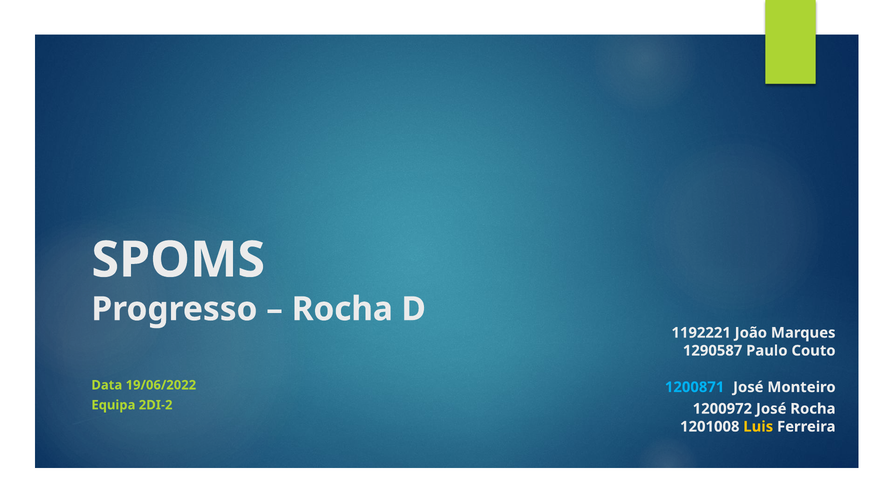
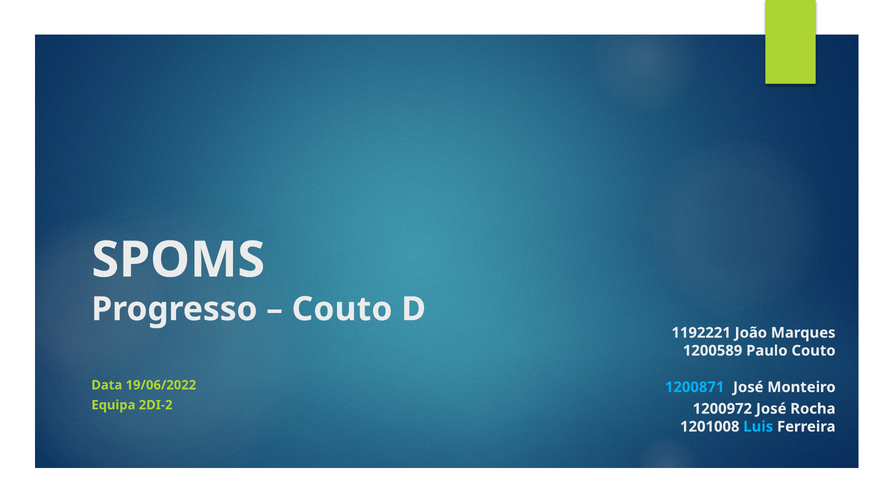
Rocha at (342, 309): Rocha -> Couto
1290587: 1290587 -> 1200589
Luis colour: yellow -> light blue
